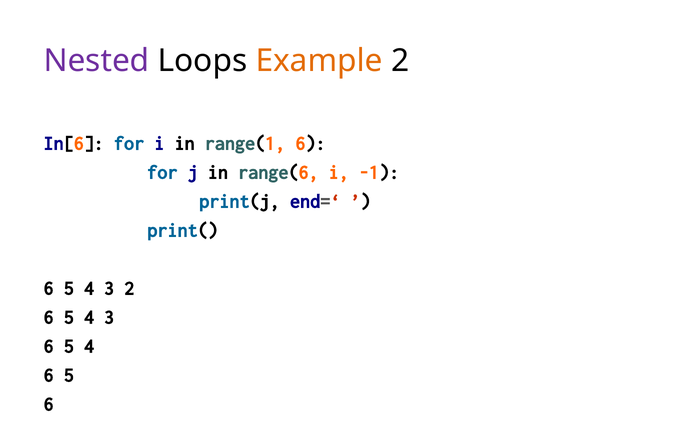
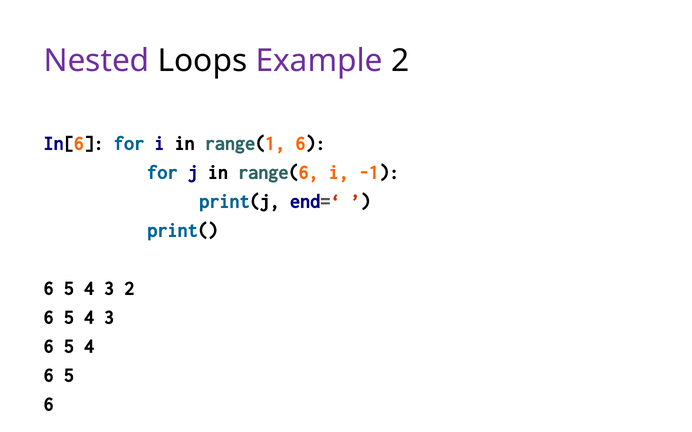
Example colour: orange -> purple
